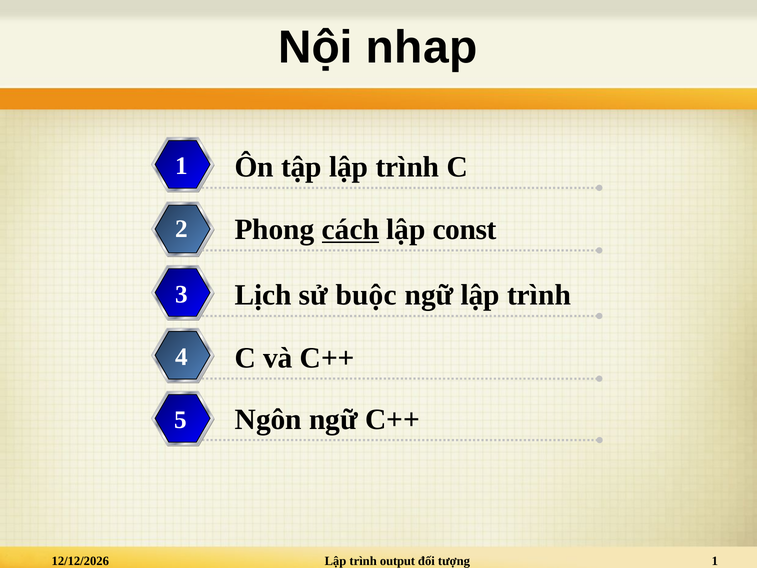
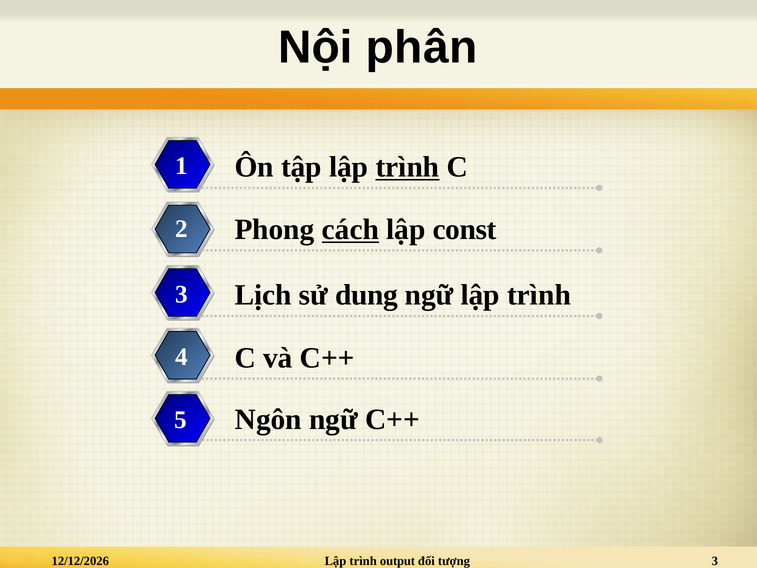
nhap: nhap -> phân
trình at (408, 167) underline: none -> present
buộc: buộc -> dung
tượng 1: 1 -> 3
